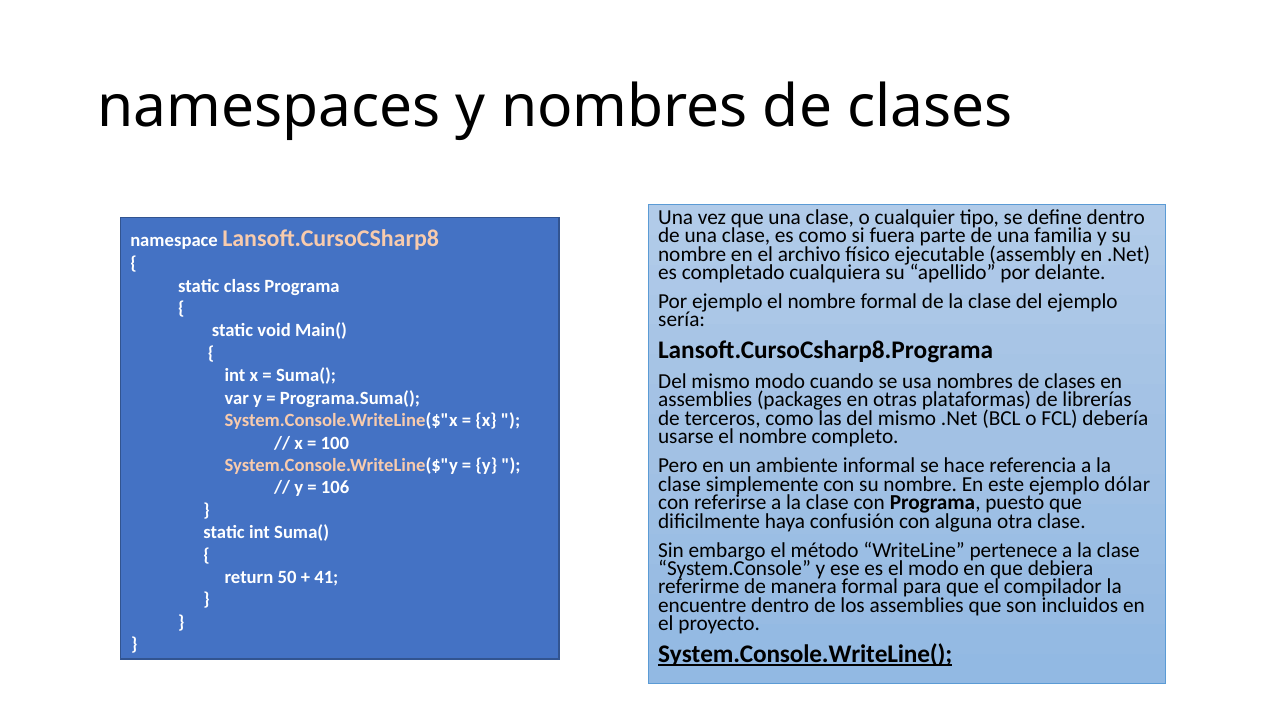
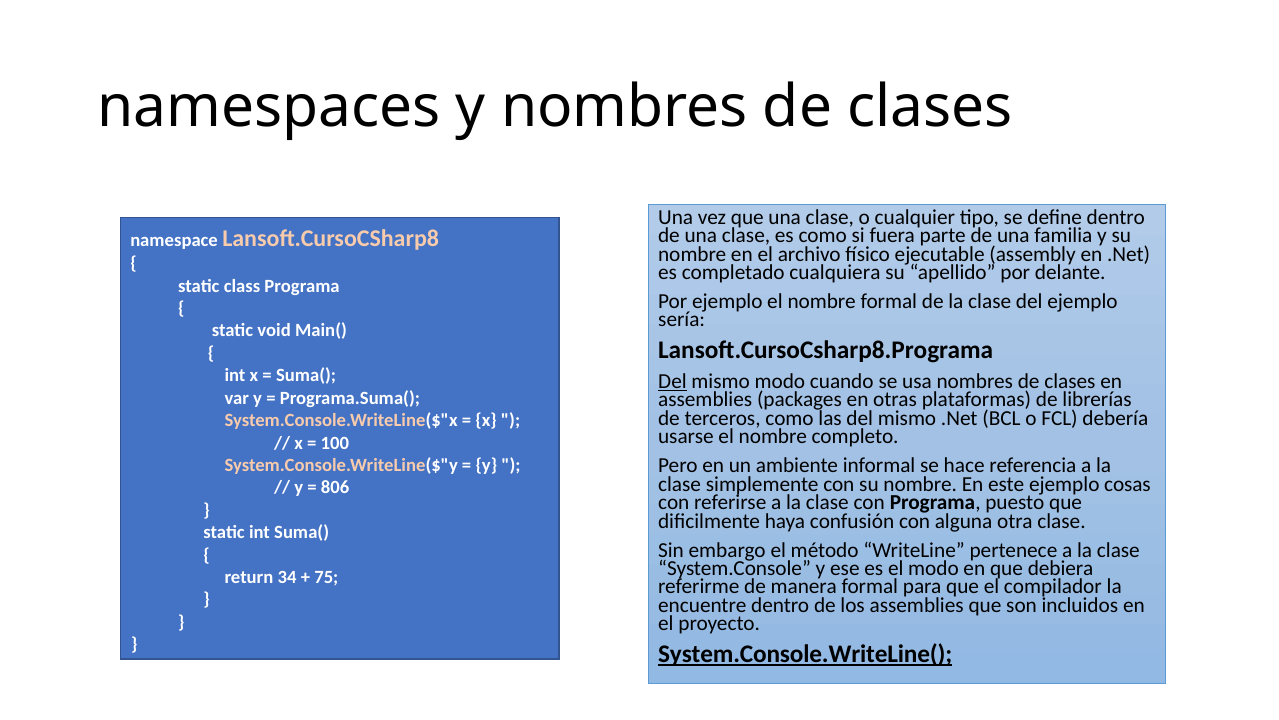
Del at (672, 381) underline: none -> present
dólar: dólar -> cosas
106: 106 -> 806
50: 50 -> 34
41: 41 -> 75
